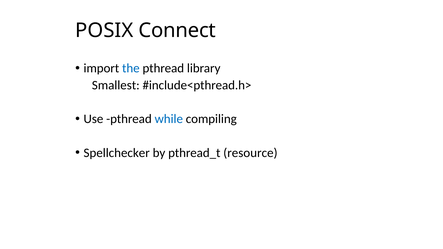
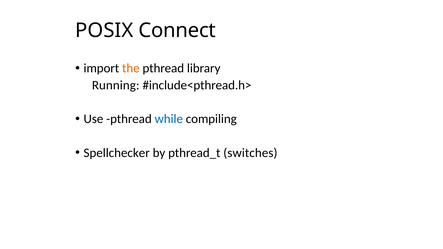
the colour: blue -> orange
Smallest: Smallest -> Running
resource: resource -> switches
